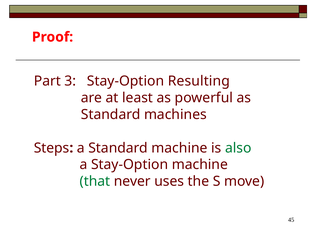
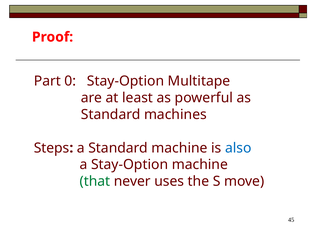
3: 3 -> 0
Resulting: Resulting -> Multitape
also colour: green -> blue
